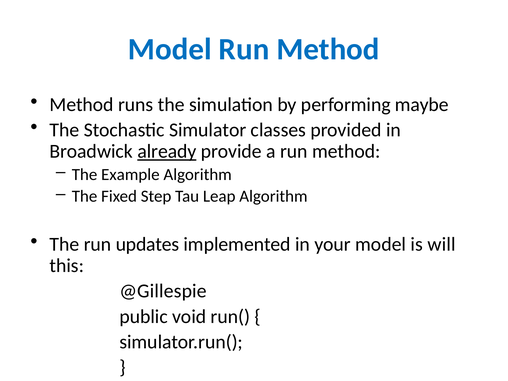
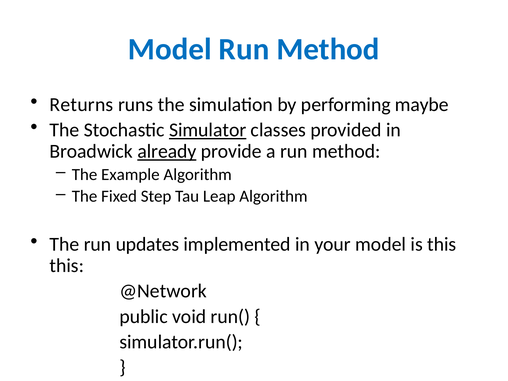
Method at (82, 105): Method -> Returns
Simulator underline: none -> present
is will: will -> this
@Gillespie: @Gillespie -> @Network
